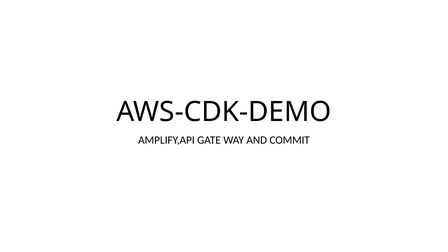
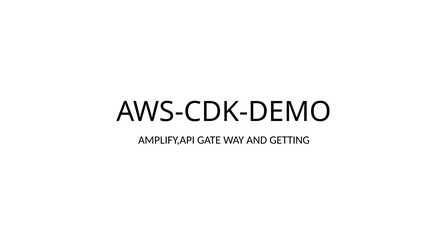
COMMIT: COMMIT -> GETTING
